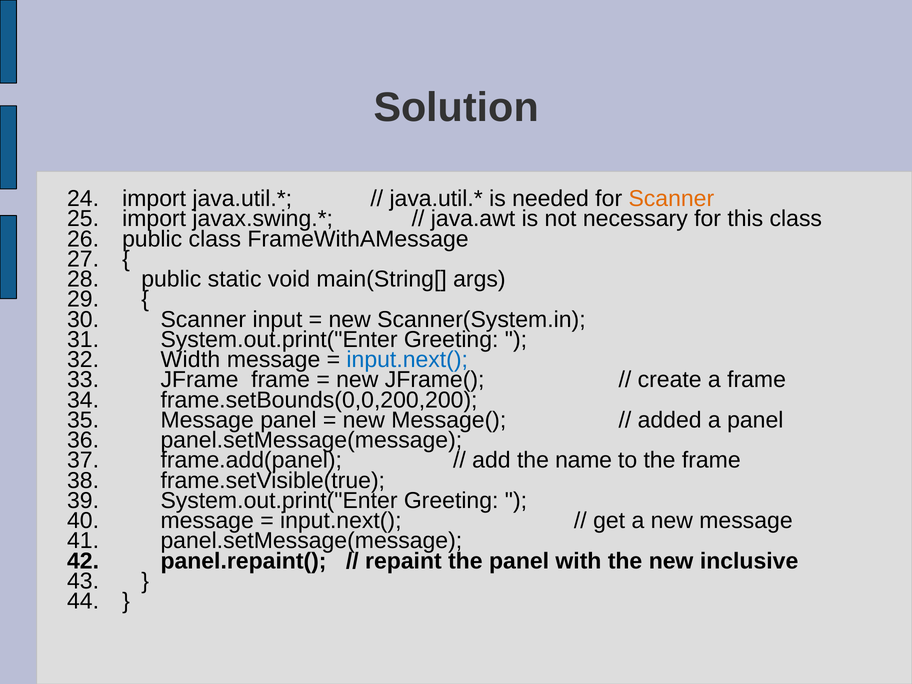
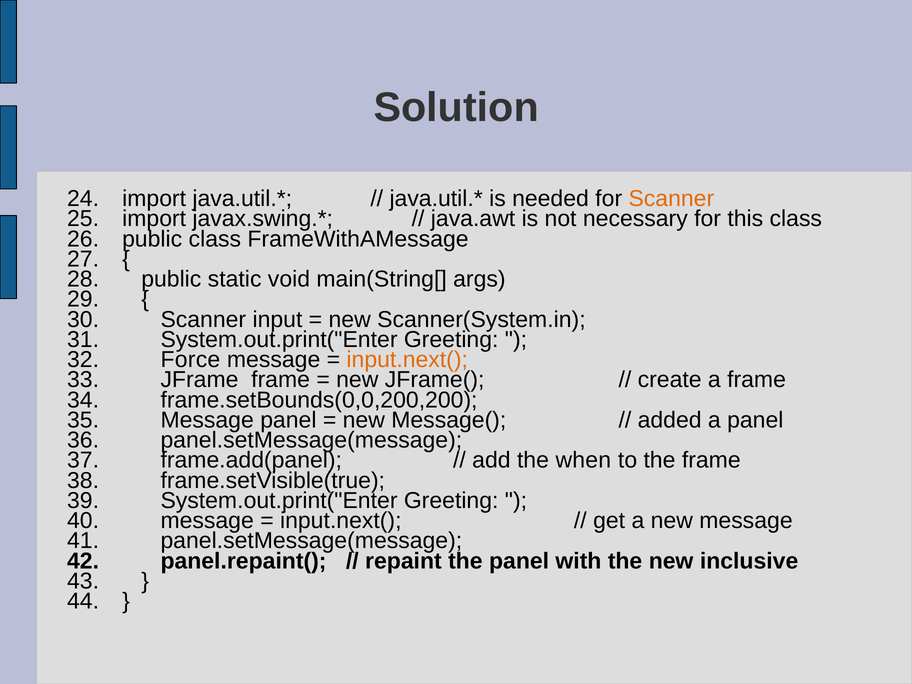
Width: Width -> Force
input.next( at (407, 360) colour: blue -> orange
name: name -> when
